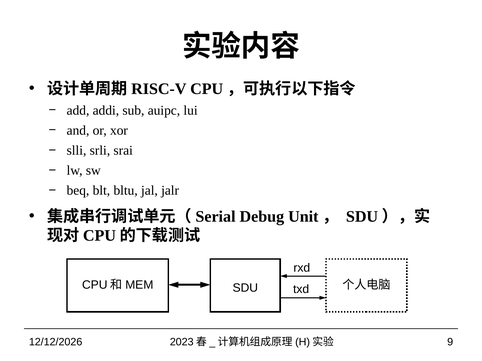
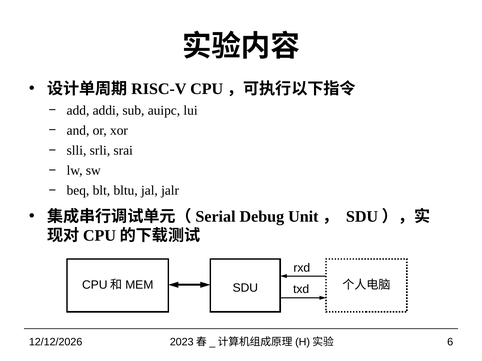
9: 9 -> 6
